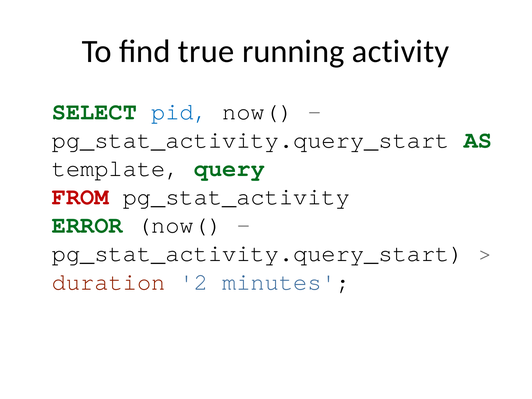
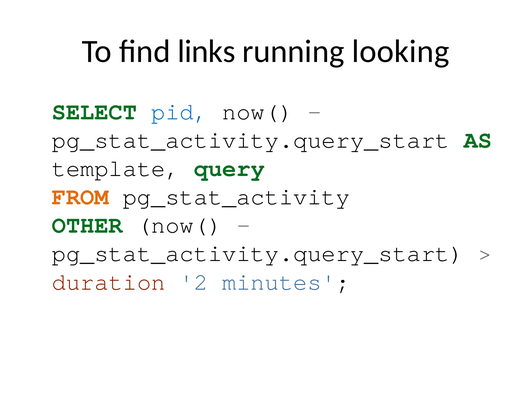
true: true -> links
activity: activity -> looking
FROM colour: red -> orange
ERROR: ERROR -> OTHER
